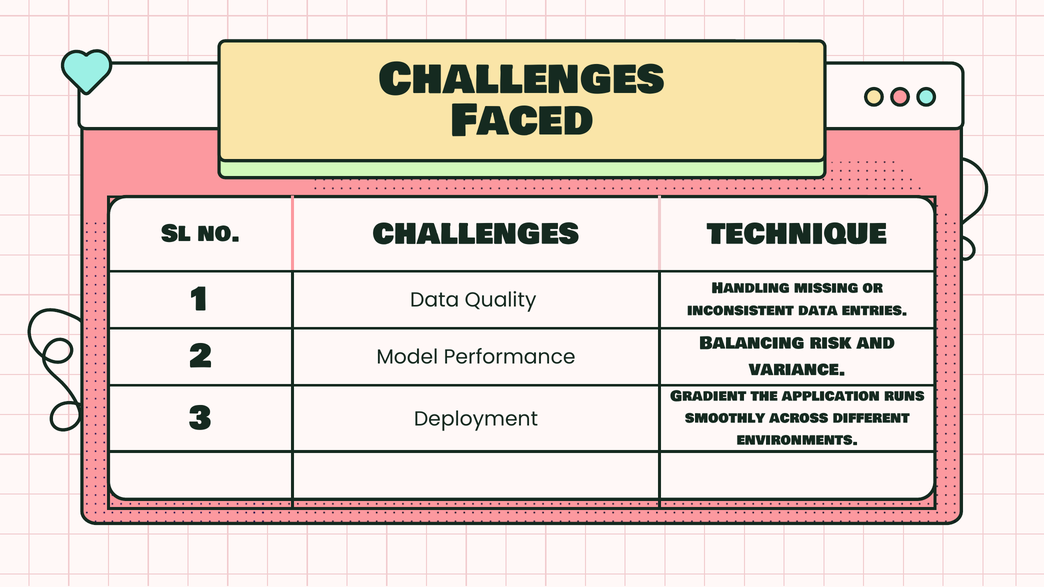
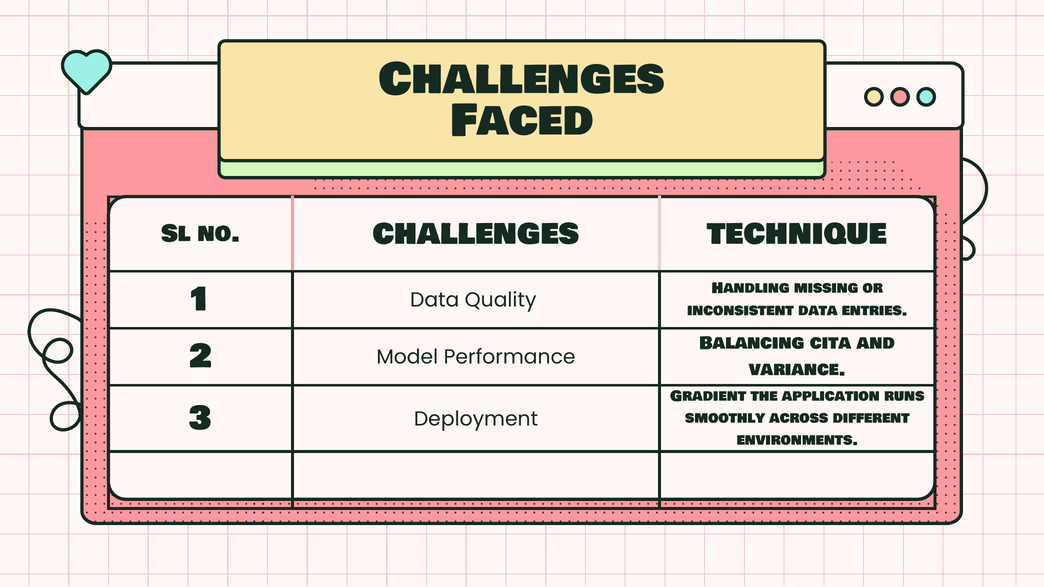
risk: risk -> cita
